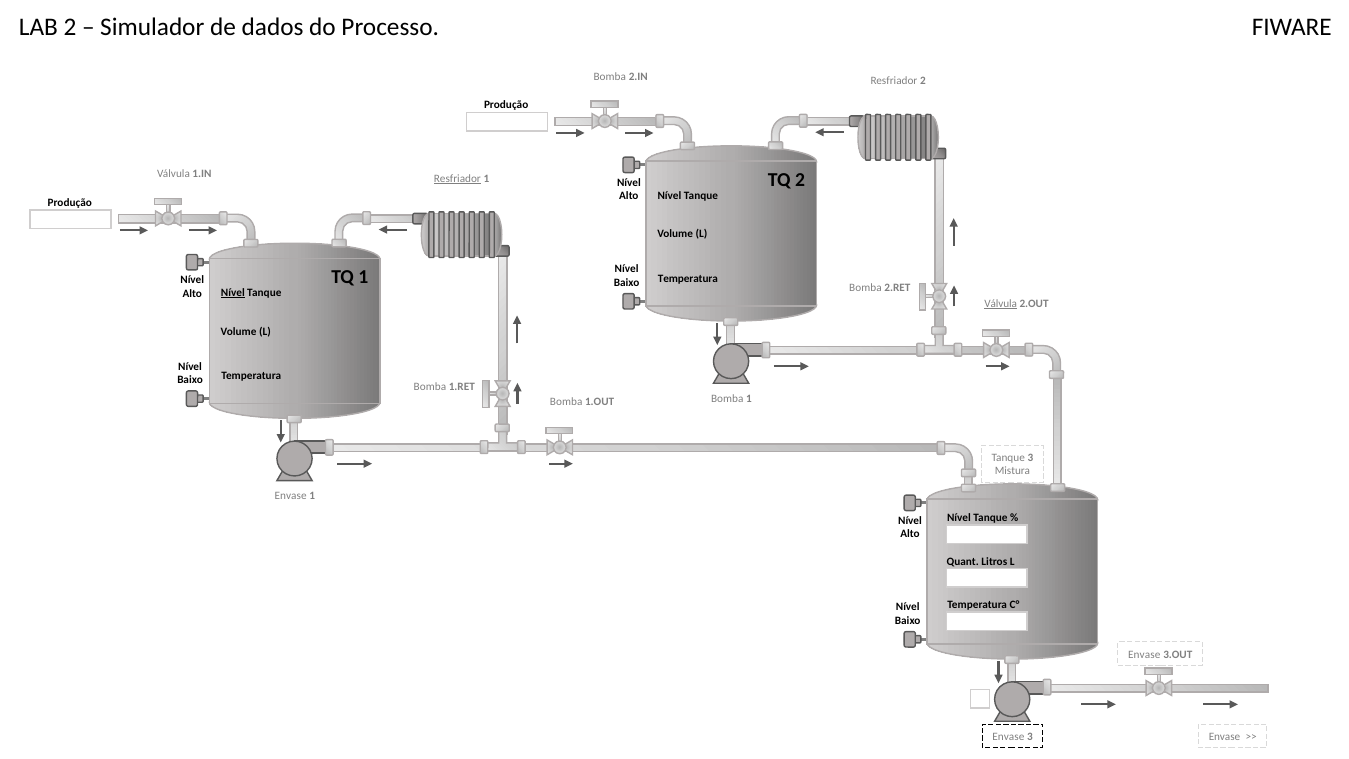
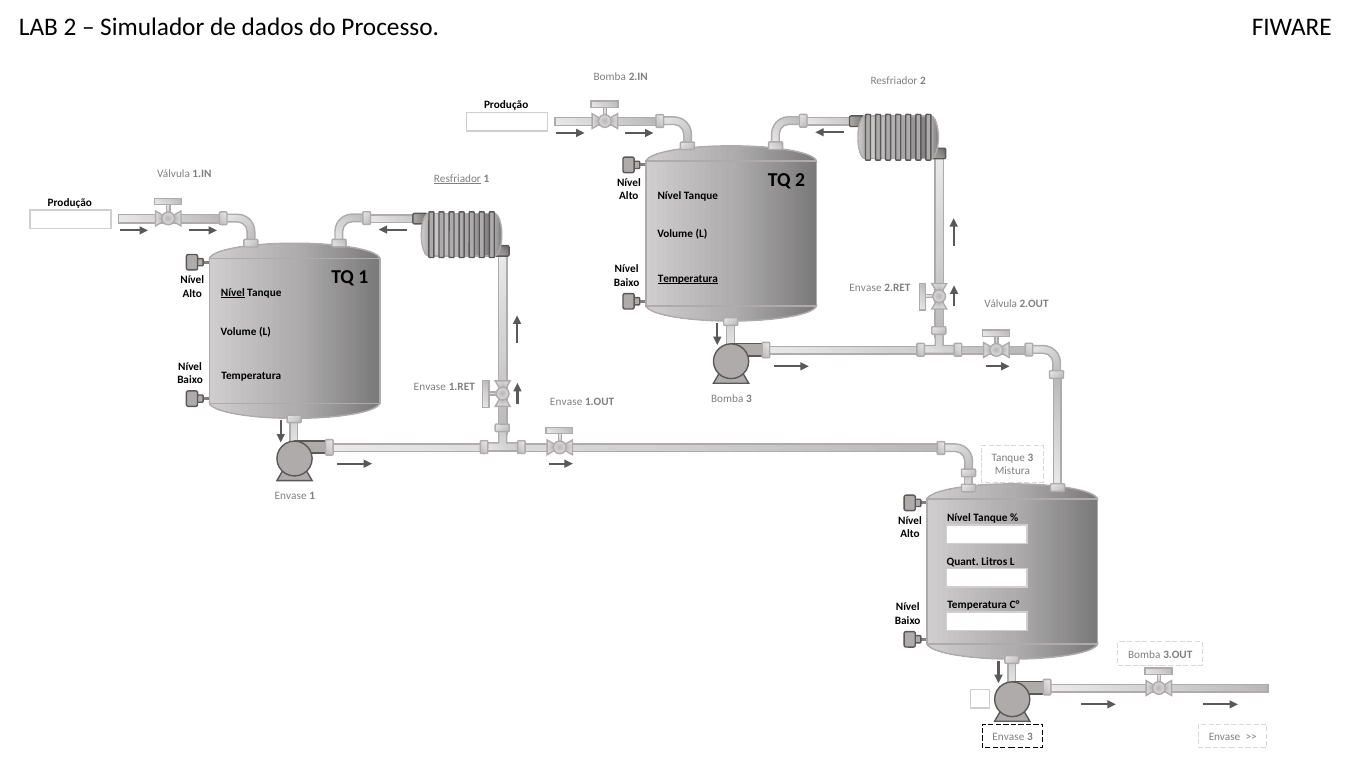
Temperatura at (688, 279) underline: none -> present
Bomba at (865, 288): Bomba -> Envase
Válvula at (1001, 304) underline: present -> none
Bomba at (430, 386): Bomba -> Envase
Bomba 1: 1 -> 3
Bomba at (566, 402): Bomba -> Envase
Envase at (1144, 654): Envase -> Bomba
